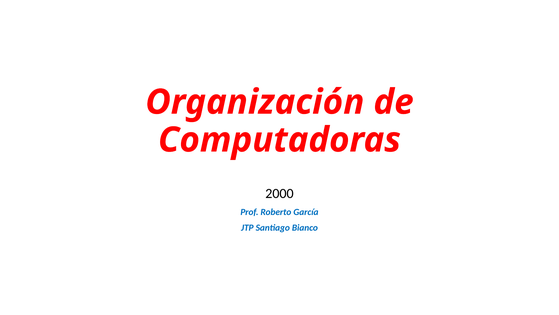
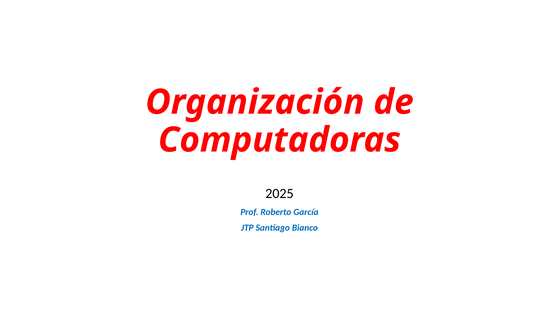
2000: 2000 -> 2025
